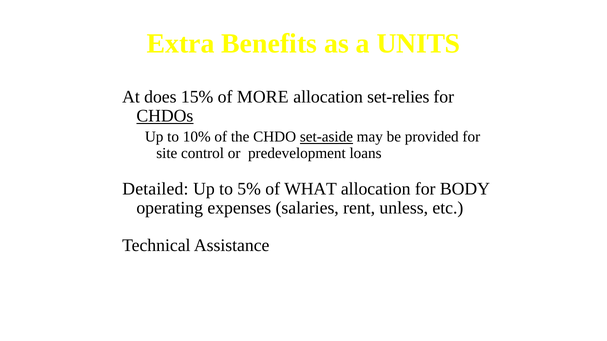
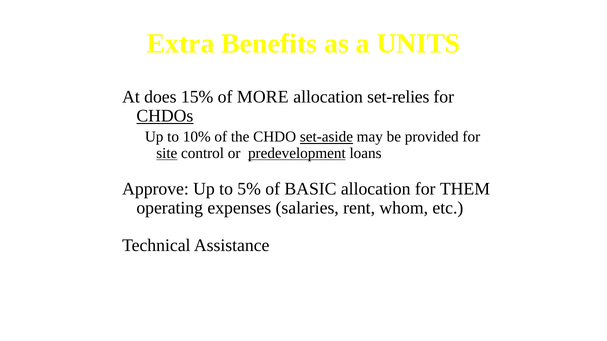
site underline: none -> present
predevelopment underline: none -> present
Detailed: Detailed -> Approve
WHAT: WHAT -> BASIC
BODY: BODY -> THEM
unless: unless -> whom
